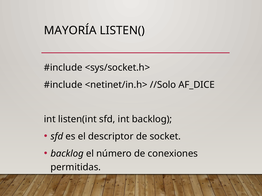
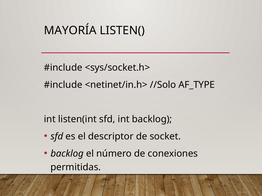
AF_DICE: AF_DICE -> AF_TYPE
